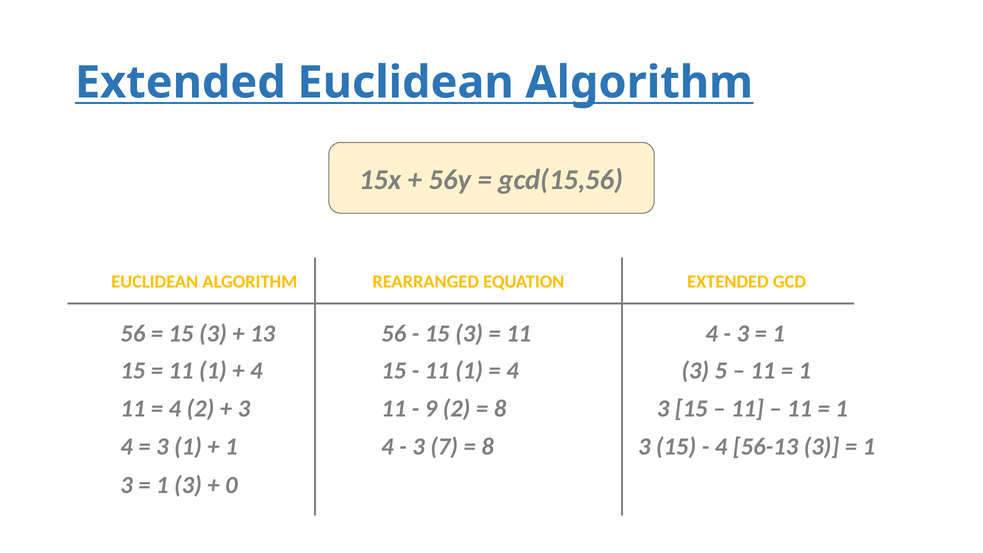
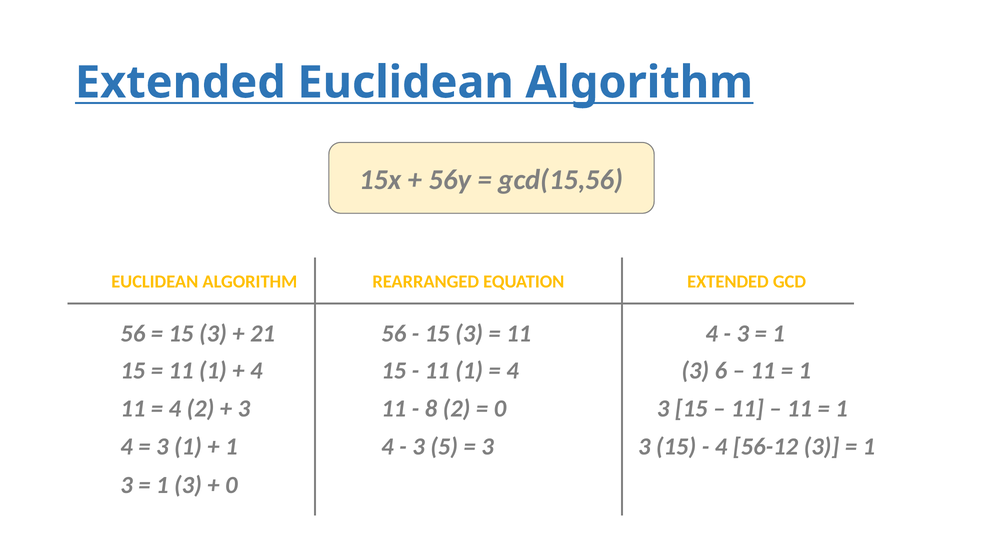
13: 13 -> 21
5: 5 -> 6
9: 9 -> 8
8 at (500, 409): 8 -> 0
7: 7 -> 5
8 at (488, 447): 8 -> 3
56-13: 56-13 -> 56-12
